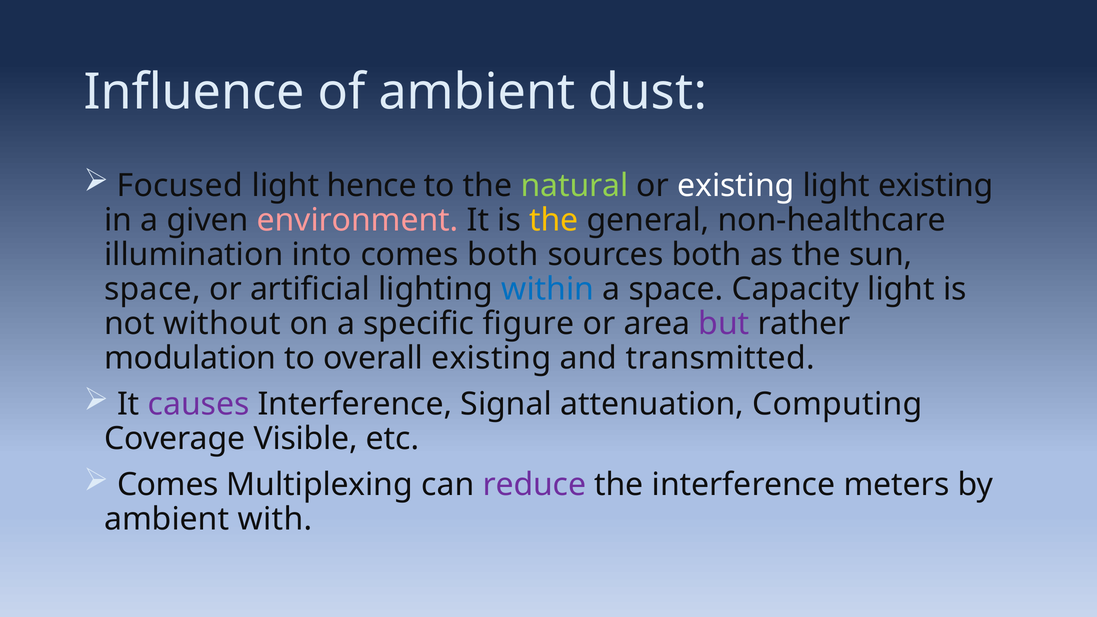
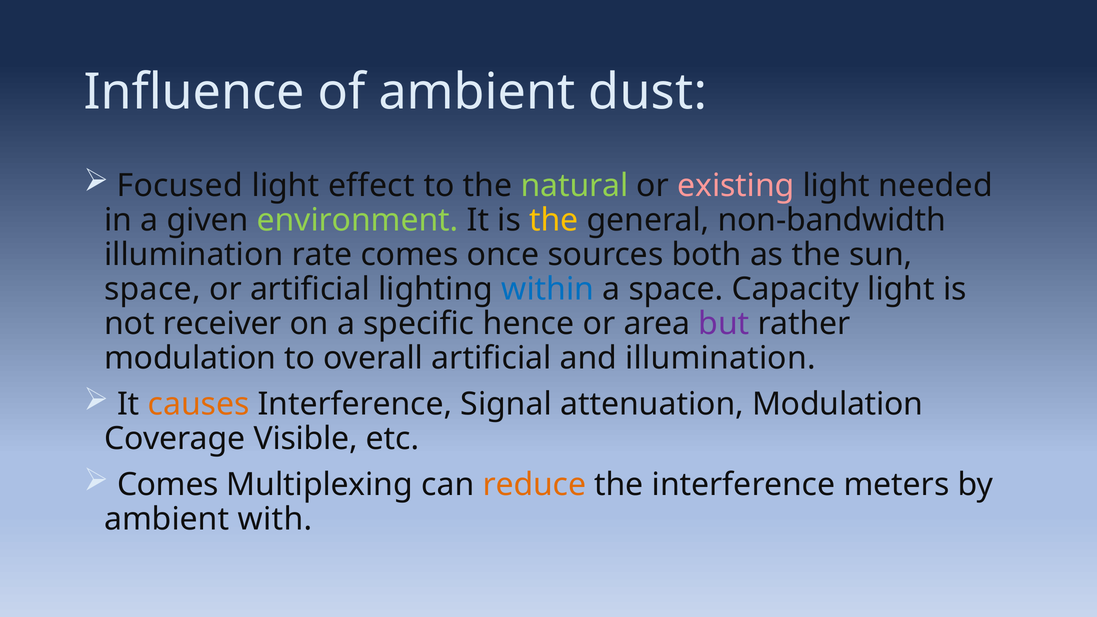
hence: hence -> effect
existing at (736, 185) colour: white -> pink
light existing: existing -> needed
environment colour: pink -> light green
non-healthcare: non-healthcare -> non-bandwidth
into: into -> rate
comes both: both -> once
without: without -> receiver
figure: figure -> hence
overall existing: existing -> artificial
and transmitted: transmitted -> illumination
causes colour: purple -> orange
attenuation Computing: Computing -> Modulation
reduce colour: purple -> orange
